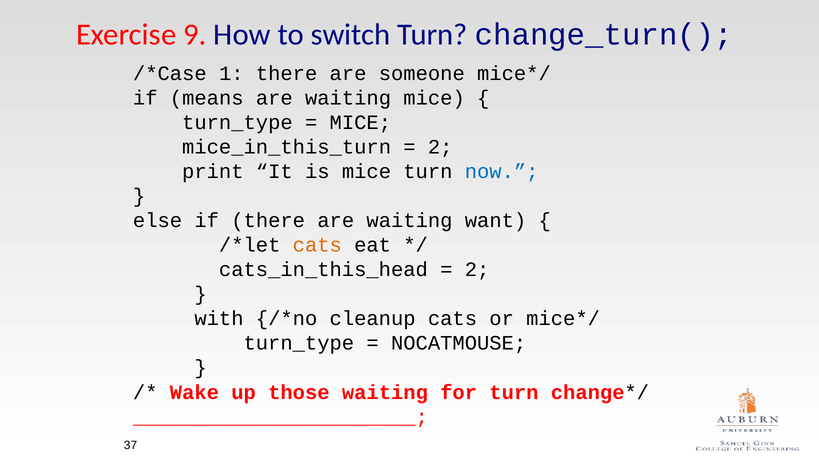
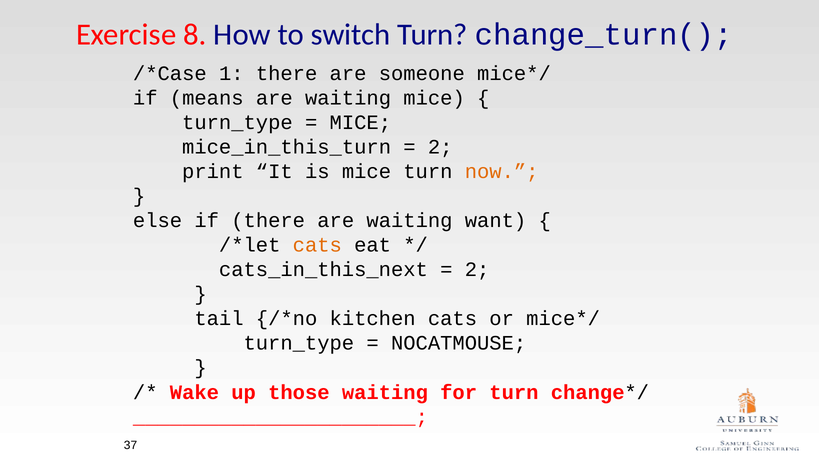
9: 9 -> 8
now colour: blue -> orange
cats_in_this_head: cats_in_this_head -> cats_in_this_next
with: with -> tail
cleanup: cleanup -> kitchen
